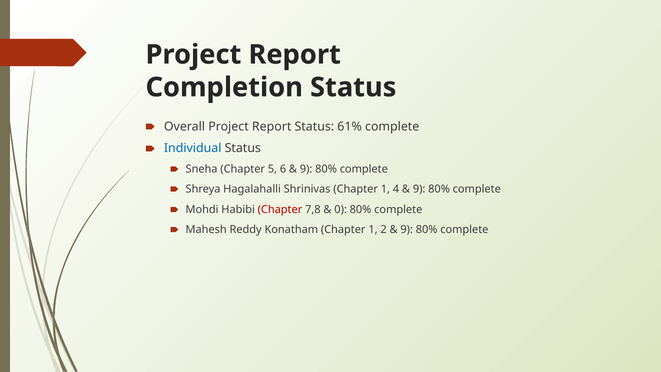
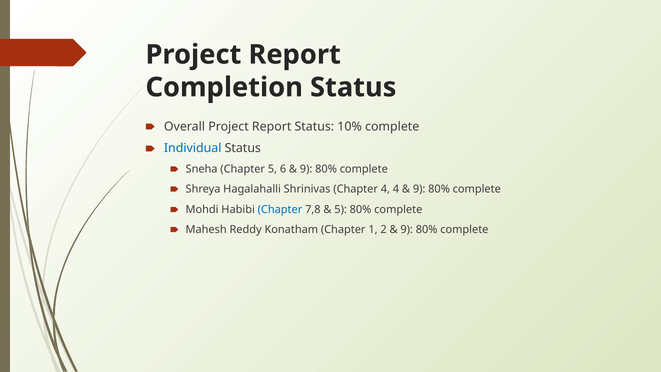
61%: 61% -> 10%
Shrinivas Chapter 1: 1 -> 4
Chapter at (280, 209) colour: red -> blue
0 at (341, 209): 0 -> 5
